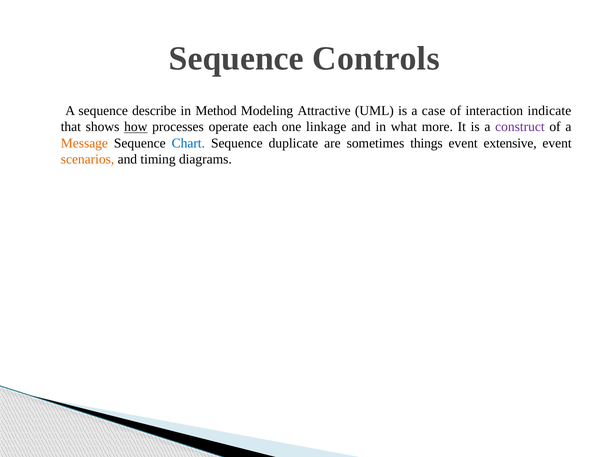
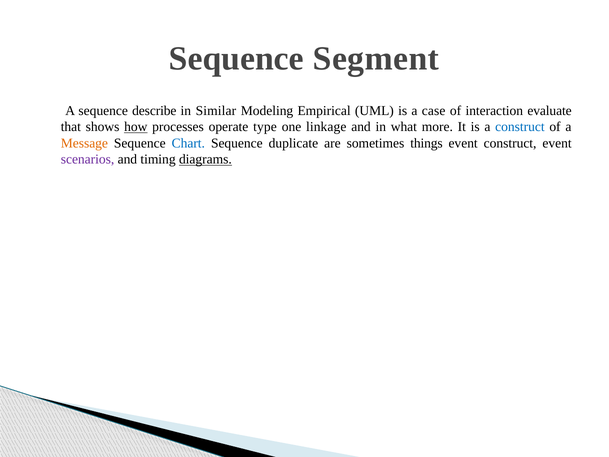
Controls: Controls -> Segment
Method: Method -> Similar
Attractive: Attractive -> Empirical
indicate: indicate -> evaluate
each: each -> type
construct at (520, 127) colour: purple -> blue
event extensive: extensive -> construct
scenarios colour: orange -> purple
diagrams underline: none -> present
